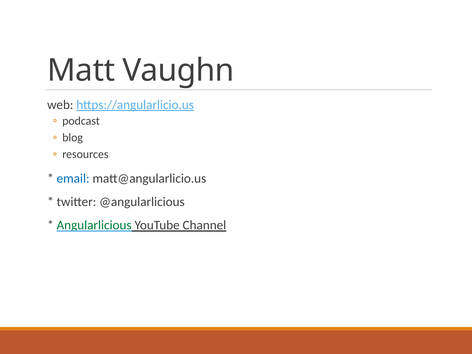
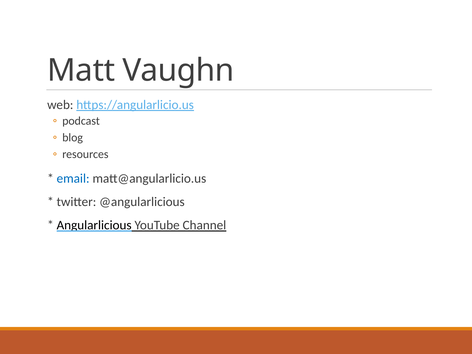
Angularlicious colour: green -> black
